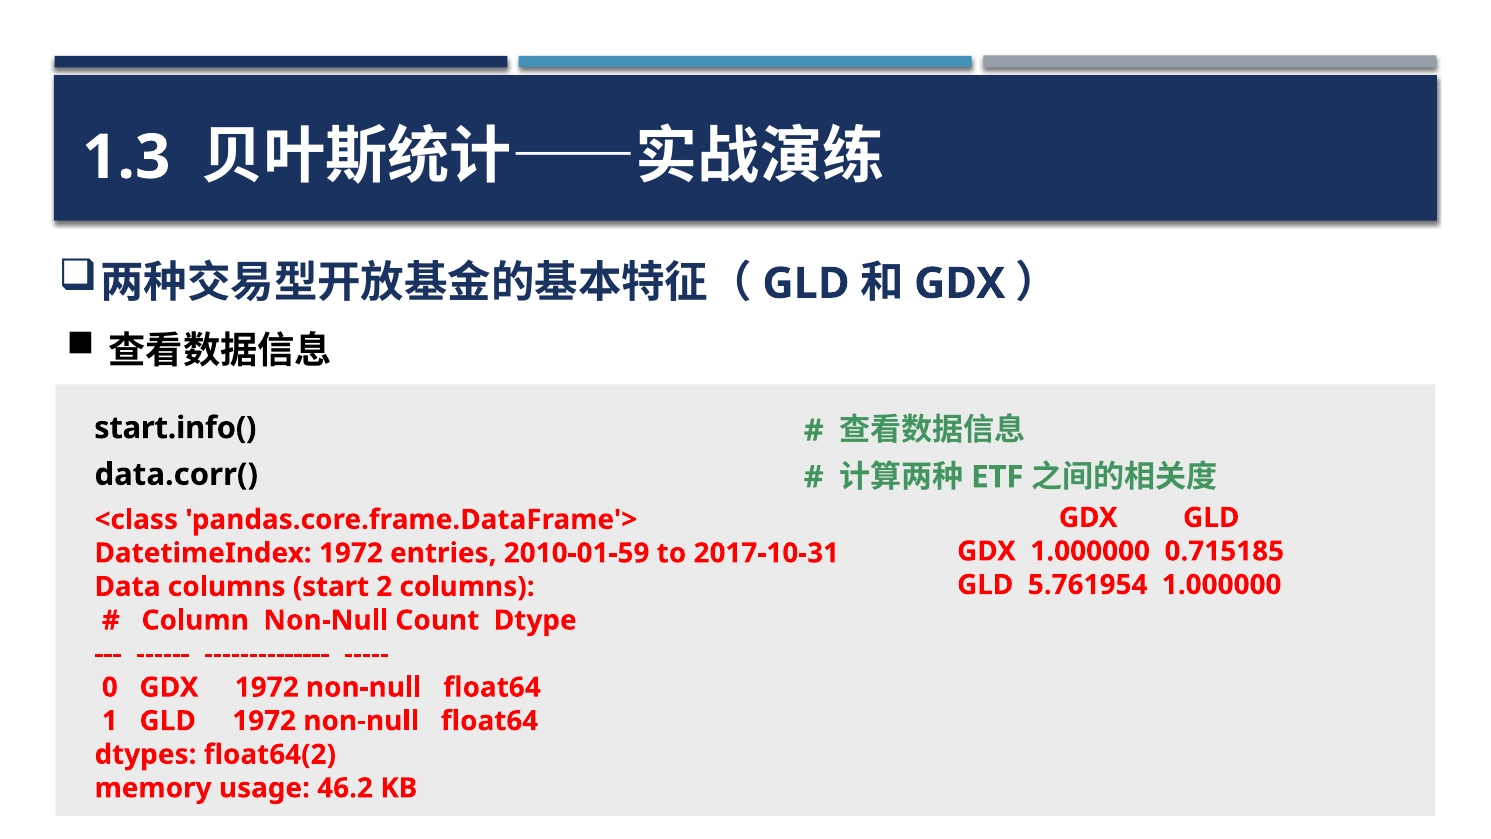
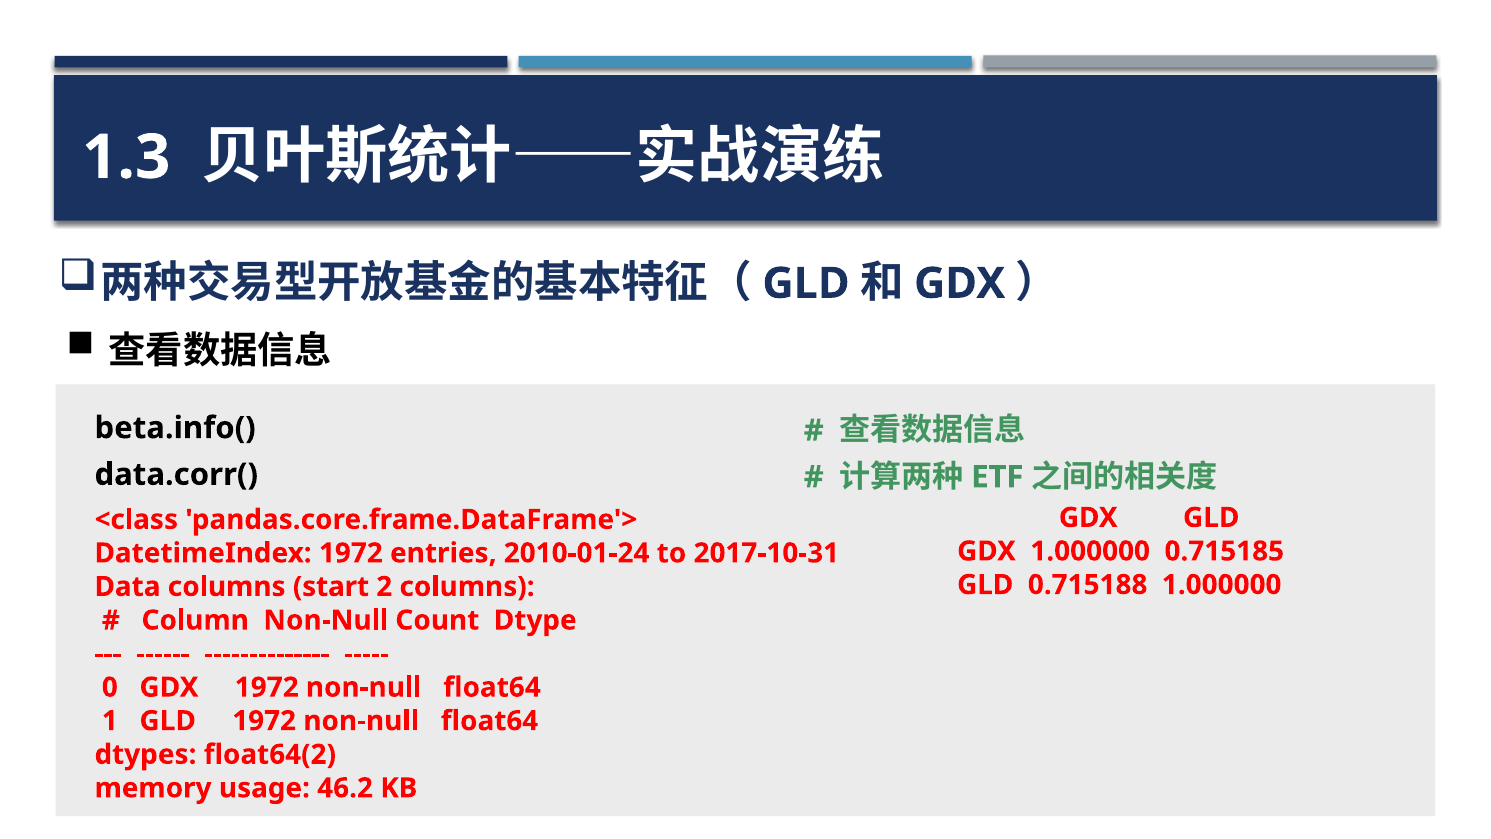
start.info(: start.info( -> beta.info(
2010-01-59: 2010-01-59 -> 2010-01-24
5.761954: 5.761954 -> 0.715188
